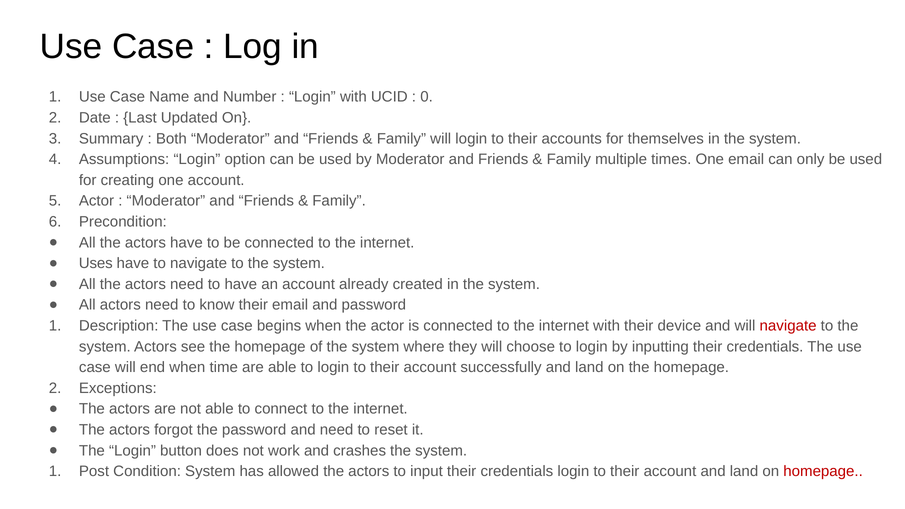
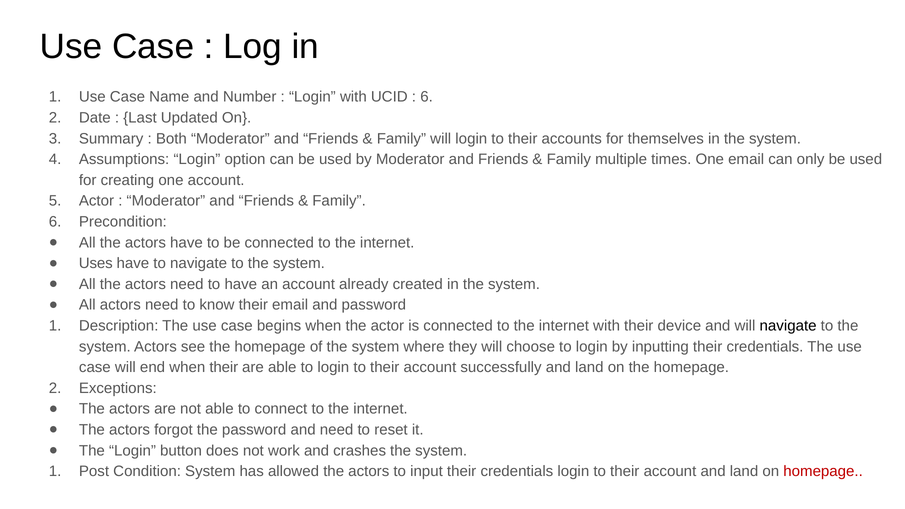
0 at (427, 97): 0 -> 6
navigate at (788, 326) colour: red -> black
when time: time -> their
